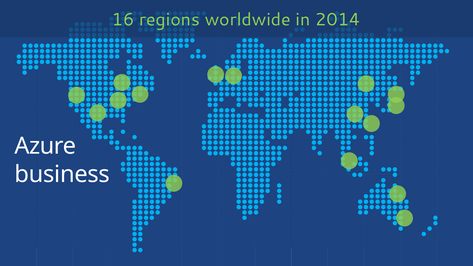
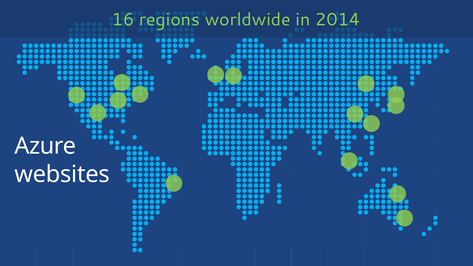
business: business -> websites
